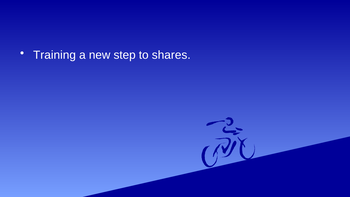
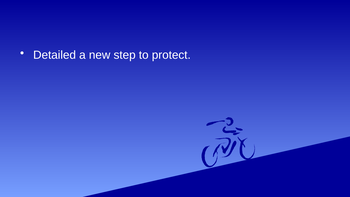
Training: Training -> Detailed
shares: shares -> protect
